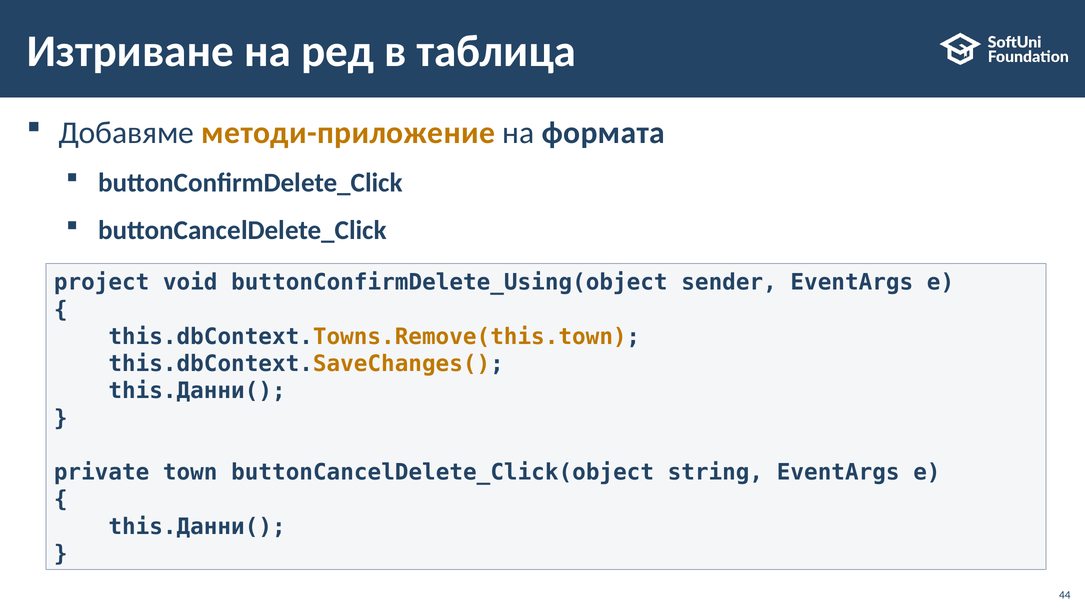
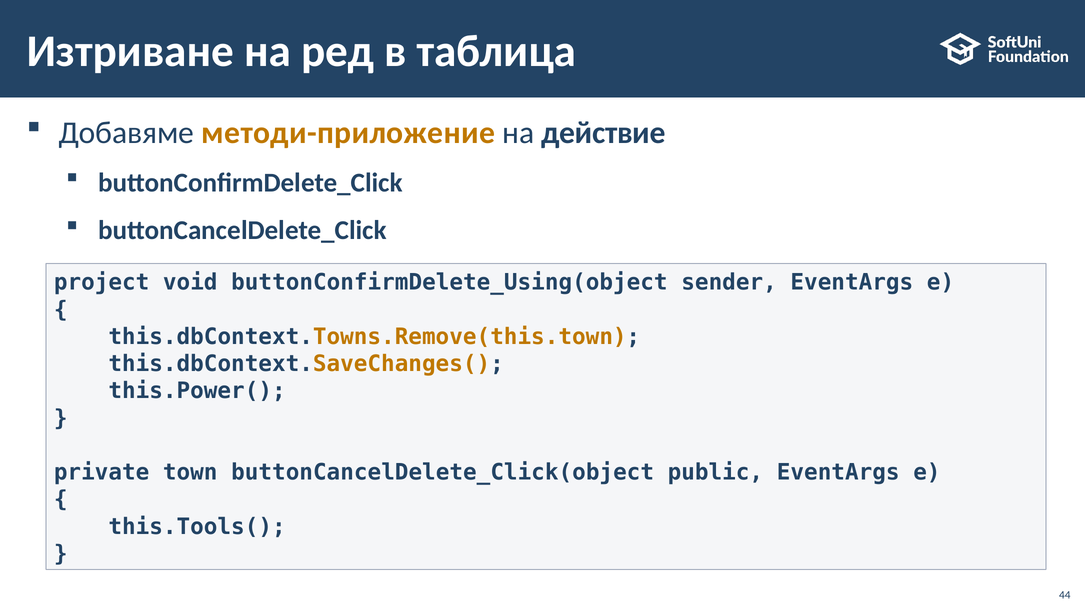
формата: формата -> действие
this.Данни( at (197, 391): this.Данни( -> this.Power(
string: string -> public
this.Данни( at (197, 527): this.Данни( -> this.Tools(
